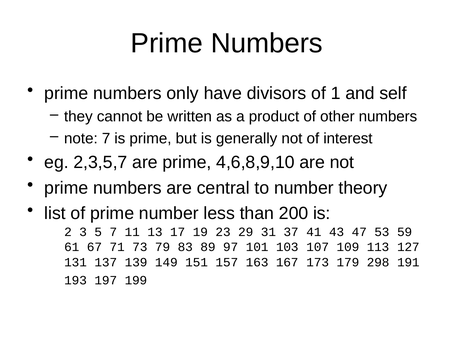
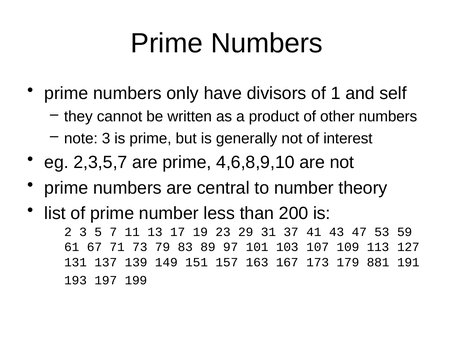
note 7: 7 -> 3
298: 298 -> 881
